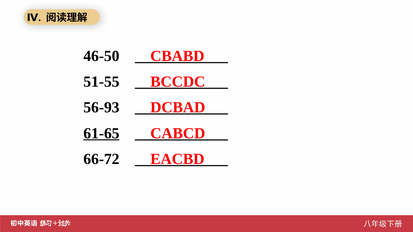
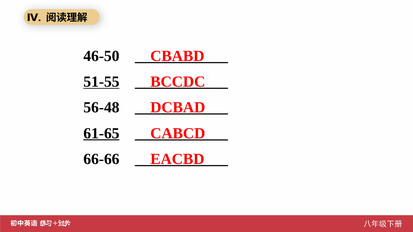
51-55 underline: none -> present
56-93: 56-93 -> 56-48
66-72: 66-72 -> 66-66
